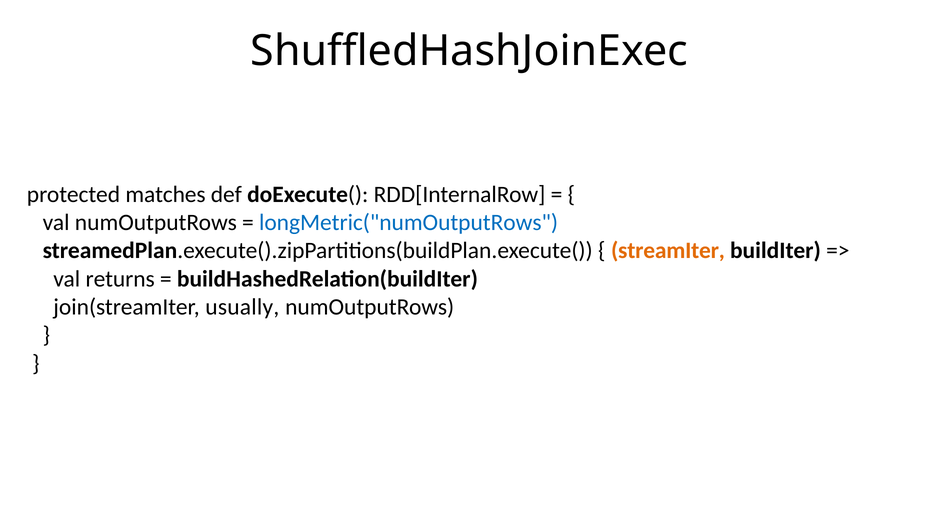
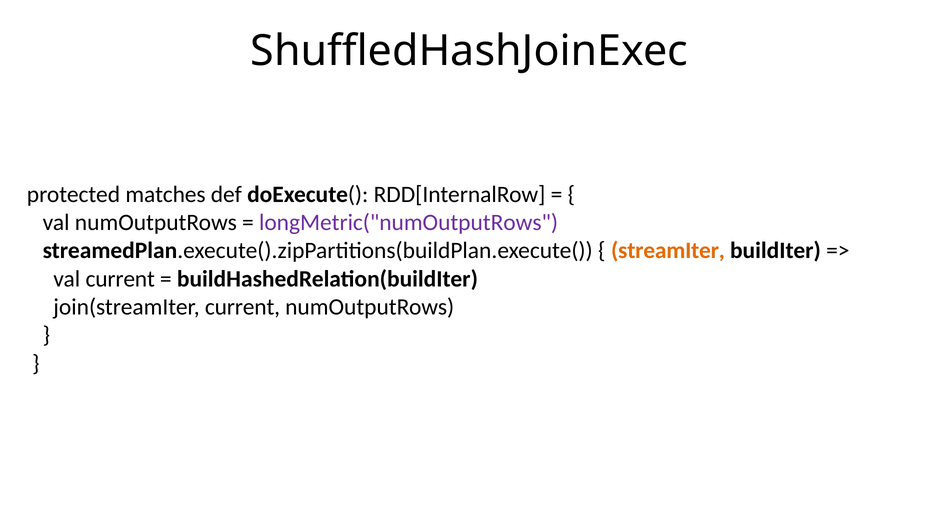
longMetric("numOutputRows colour: blue -> purple
val returns: returns -> current
join(streamIter usually: usually -> current
